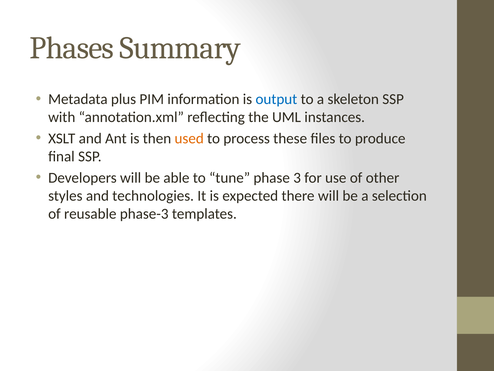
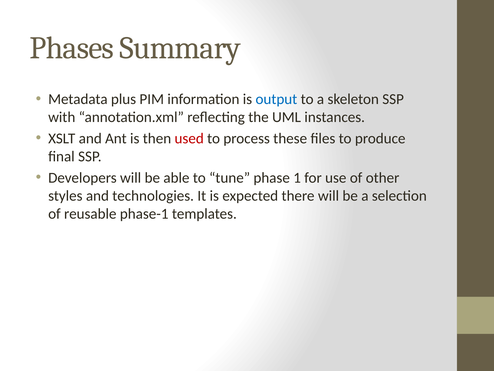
used colour: orange -> red
3: 3 -> 1
phase-3: phase-3 -> phase-1
